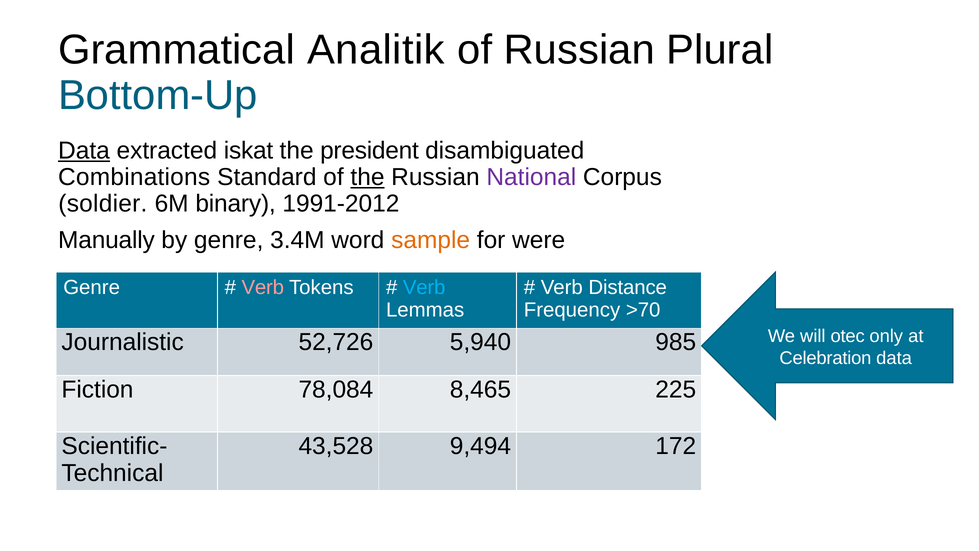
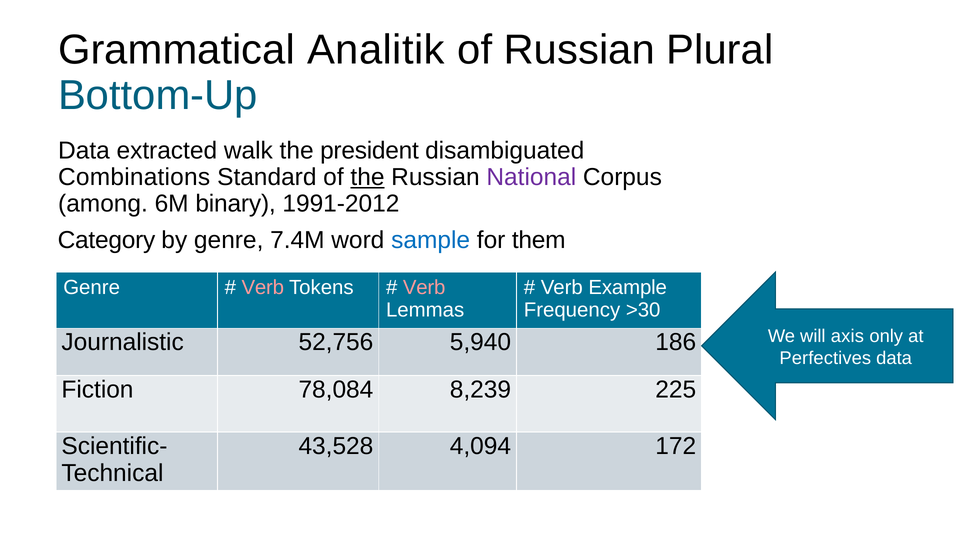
Data at (84, 151) underline: present -> none
iskat: iskat -> walk
soldier: soldier -> among
Manually: Manually -> Category
3.4M: 3.4M -> 7.4M
sample colour: orange -> blue
were: were -> them
Verb at (424, 287) colour: light blue -> pink
Distance: Distance -> Example
>70: >70 -> >30
otec: otec -> axis
52,726: 52,726 -> 52,756
985: 985 -> 186
Celebration: Celebration -> Perfectives
8,465: 8,465 -> 8,239
9,494: 9,494 -> 4,094
